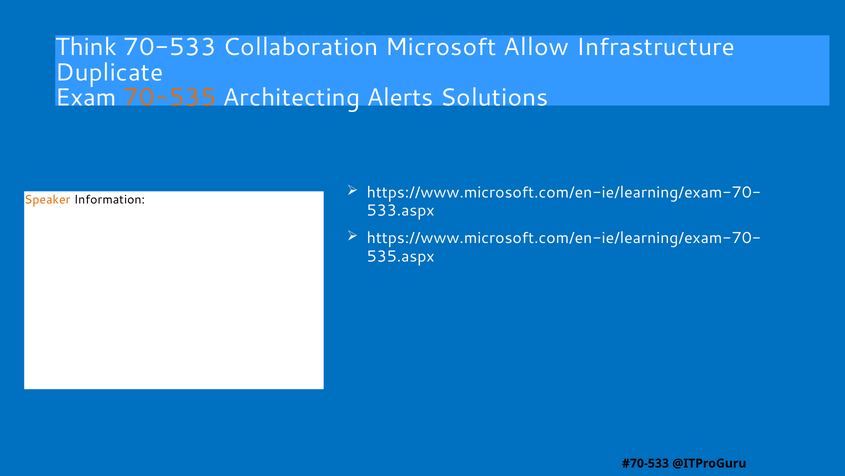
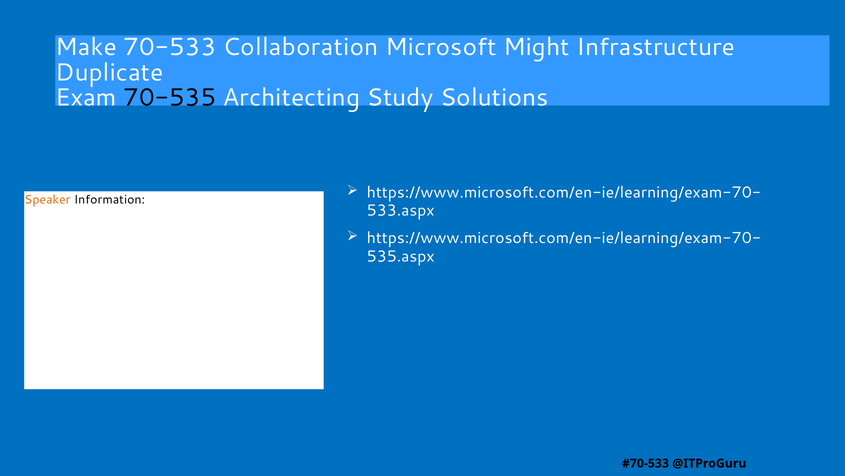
Think: Think -> Make
Allow: Allow -> Might
70-535 colour: orange -> black
Alerts: Alerts -> Study
